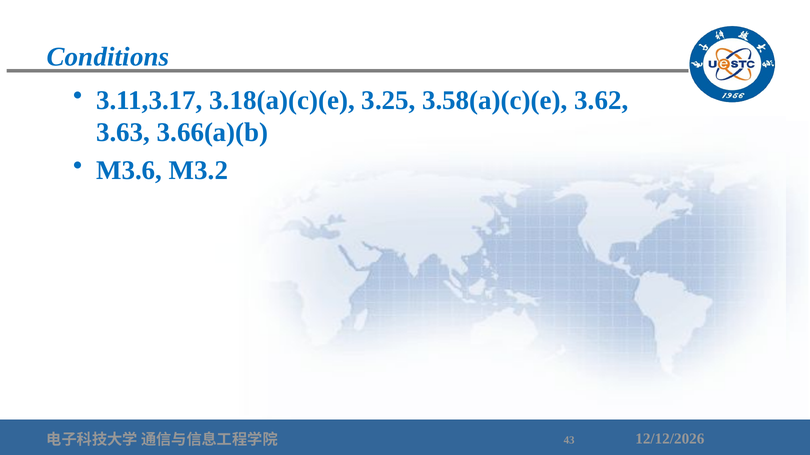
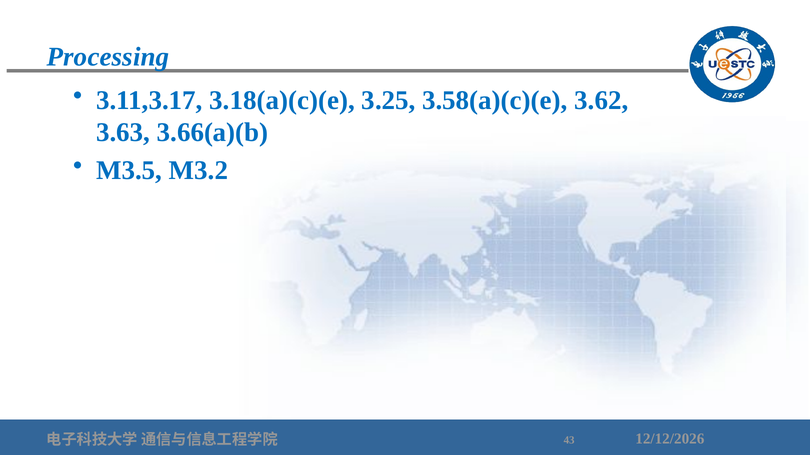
Conditions: Conditions -> Processing
M3.6: M3.6 -> M3.5
